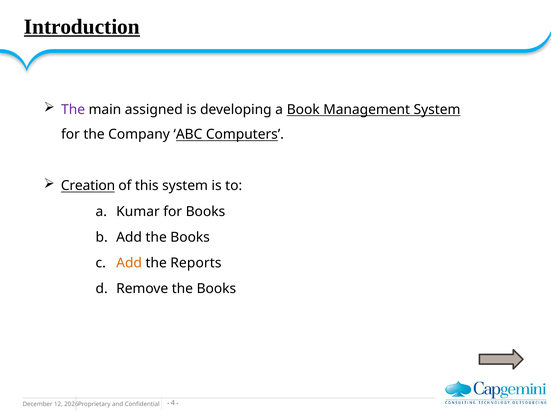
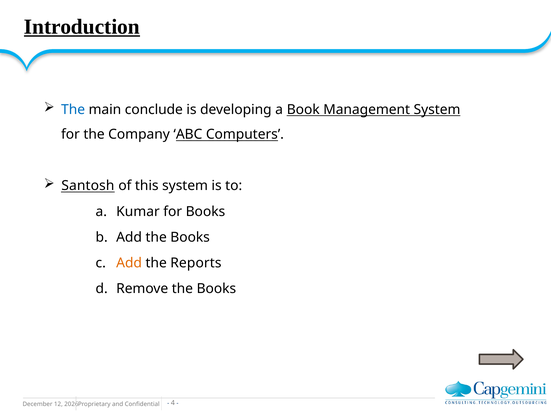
The at (73, 110) colour: purple -> blue
assigned: assigned -> conclude
Creation: Creation -> Santosh
